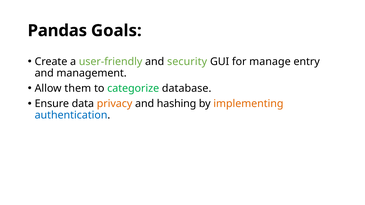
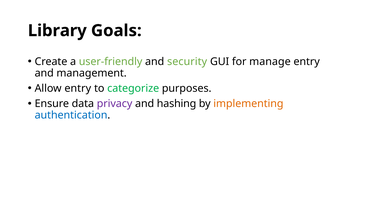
Pandas: Pandas -> Library
Allow them: them -> entry
database: database -> purposes
privacy colour: orange -> purple
